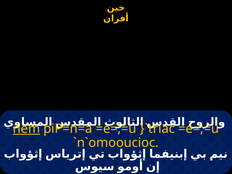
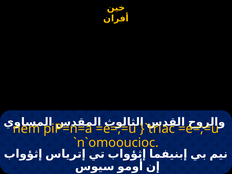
nem underline: present -> none
